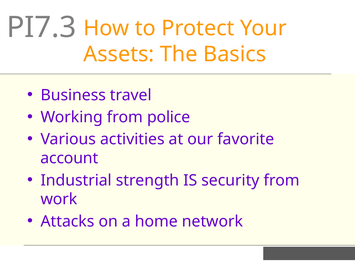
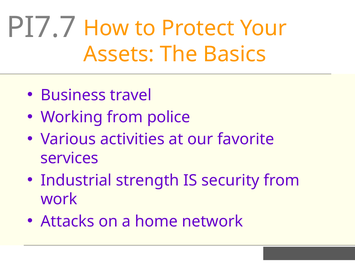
PI7.3: PI7.3 -> PI7.7
account: account -> services
